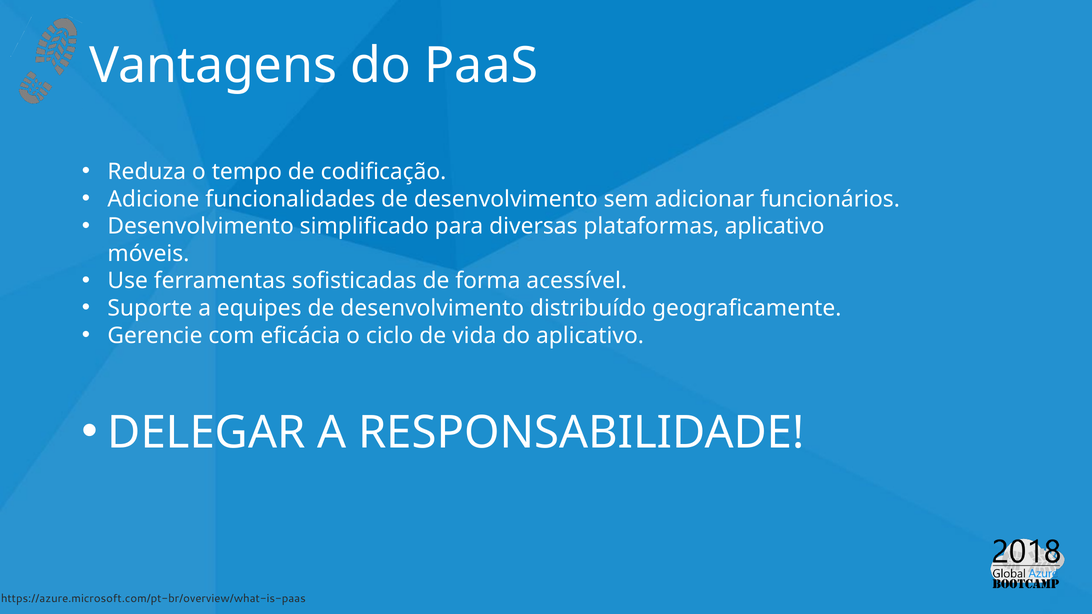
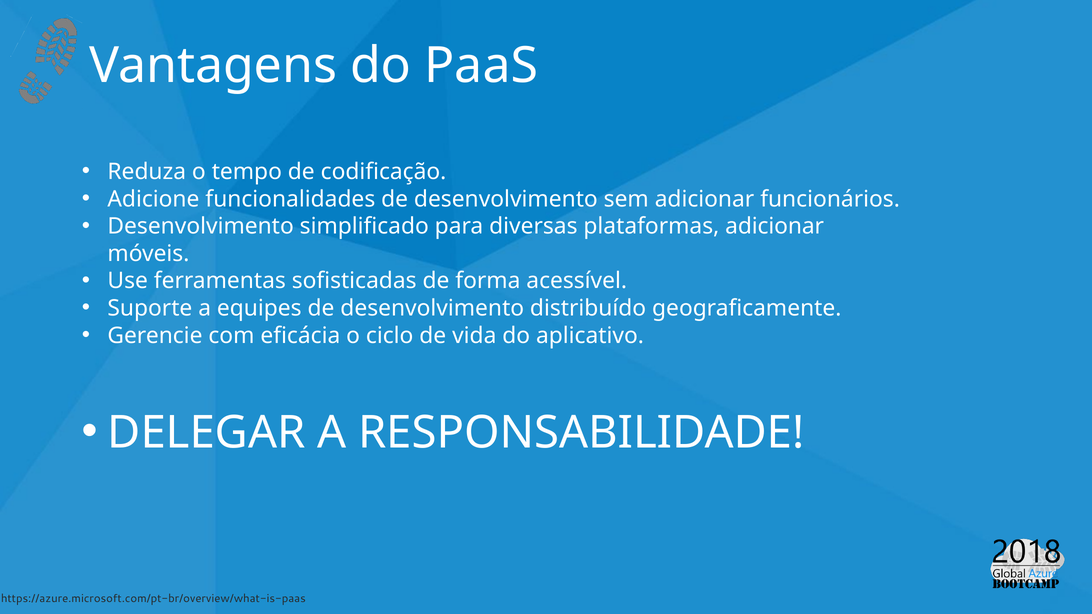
plataformas aplicativo: aplicativo -> adicionar
